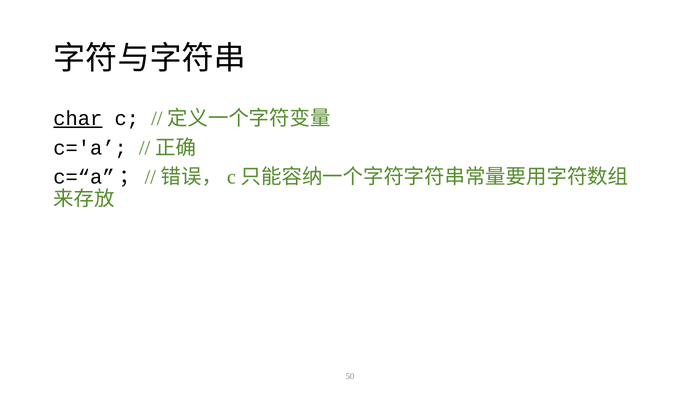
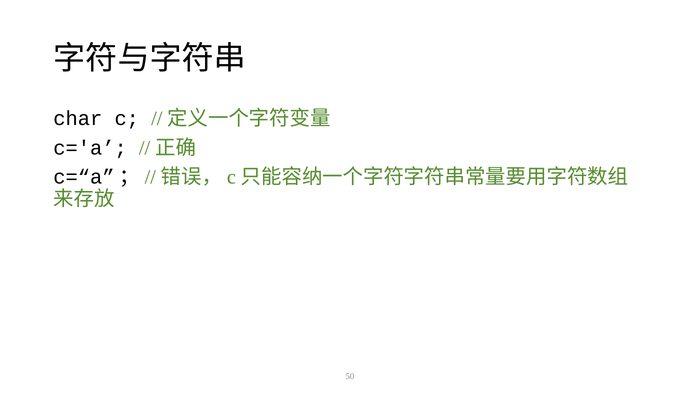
char underline: present -> none
